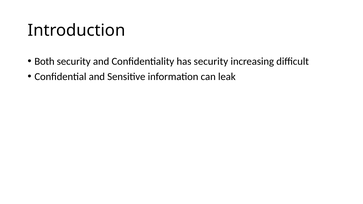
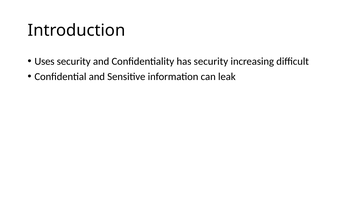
Both: Both -> Uses
